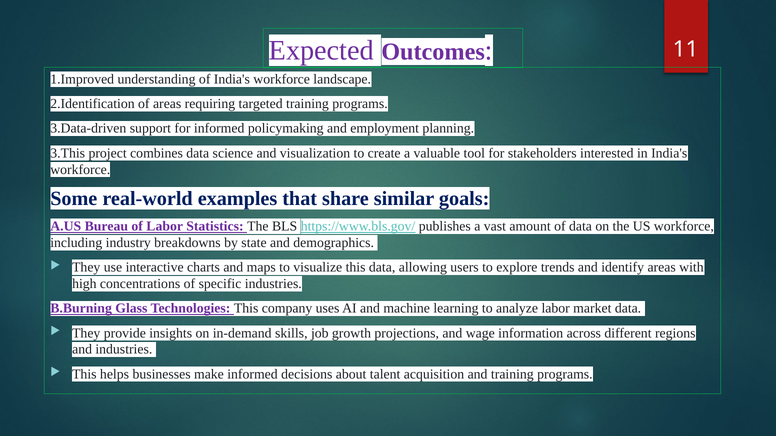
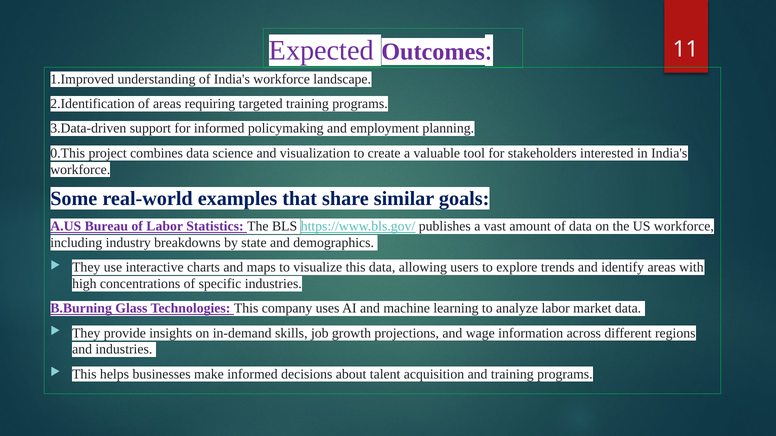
3.This: 3.This -> 0.This
